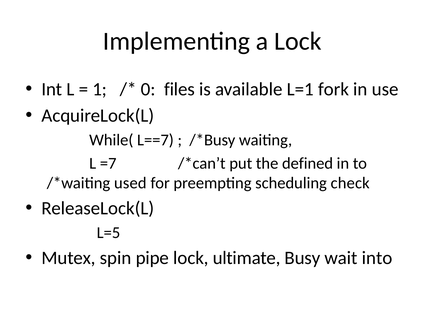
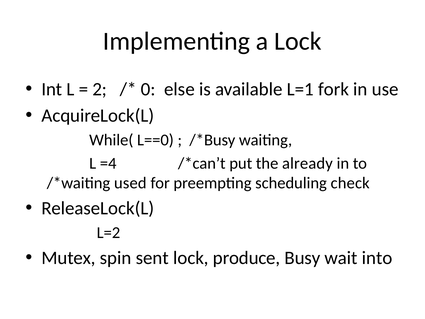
1: 1 -> 2
files: files -> else
L==7: L==7 -> L==0
=7: =7 -> =4
defined: defined -> already
L=5: L=5 -> L=2
pipe: pipe -> sent
ultimate: ultimate -> produce
